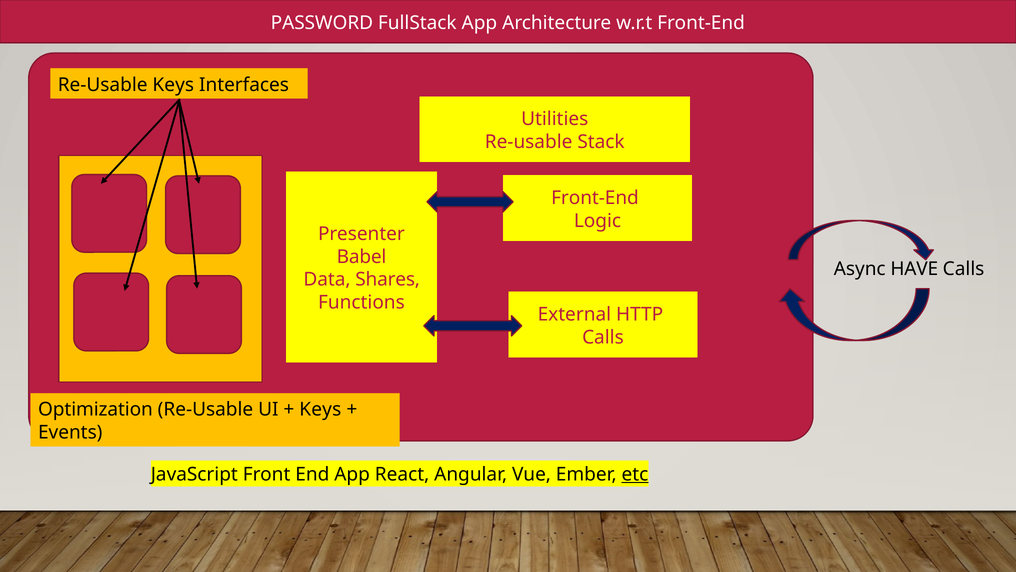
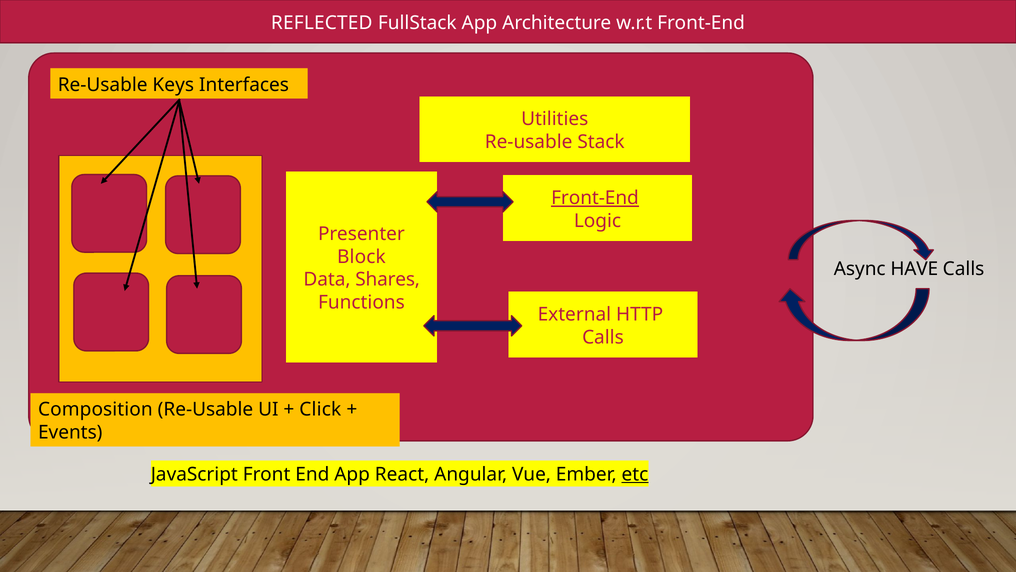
PASSWORD: PASSWORD -> REFLECTED
Front-End at (595, 198) underline: none -> present
Babel: Babel -> Block
Optimization: Optimization -> Composition
Keys at (320, 409): Keys -> Click
